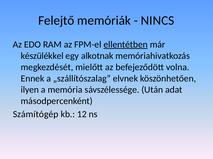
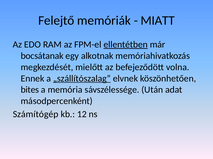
NINCS: NINCS -> MIATT
készülékkel: készülékkel -> bocsátanak
„szállítószalag underline: none -> present
ilyen: ilyen -> bites
